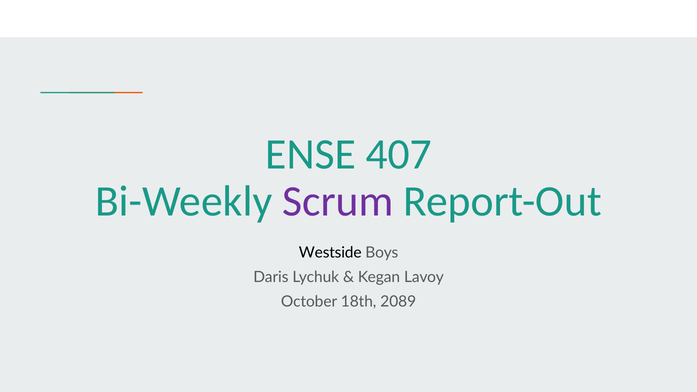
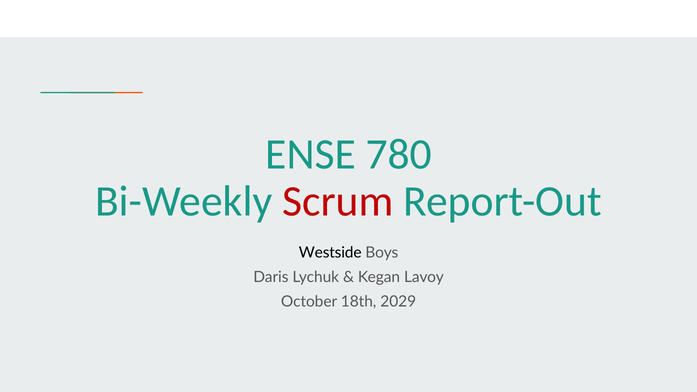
407: 407 -> 780
Scrum colour: purple -> red
2089: 2089 -> 2029
